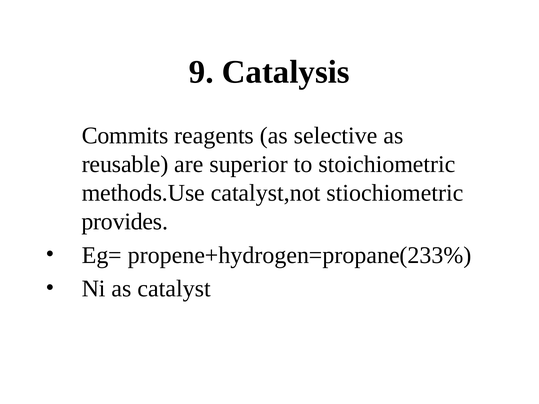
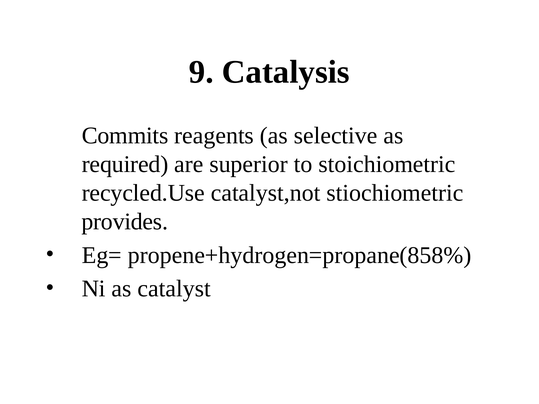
reusable: reusable -> required
methods.Use: methods.Use -> recycled.Use
propene+hydrogen=propane(233%: propene+hydrogen=propane(233% -> propene+hydrogen=propane(858%
